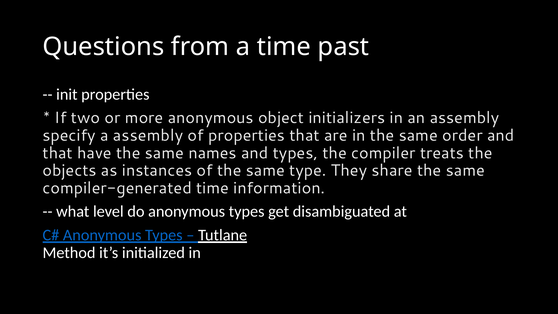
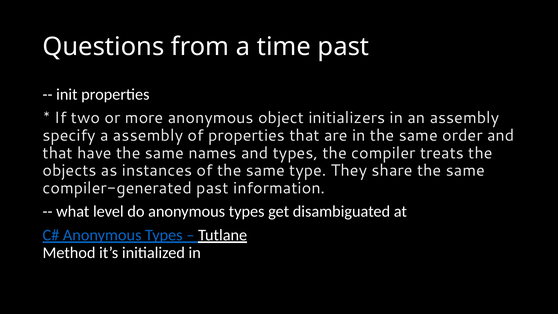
compiler-generated time: time -> past
